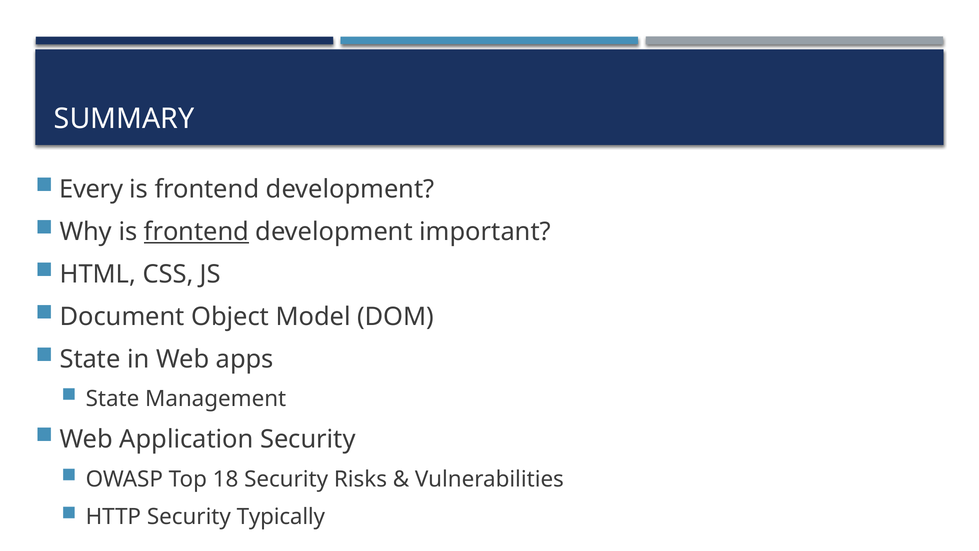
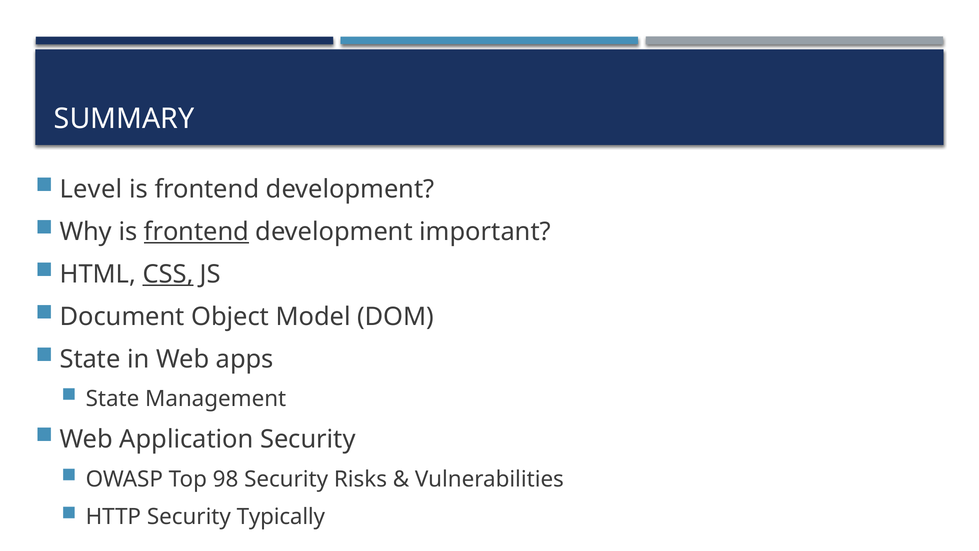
Every: Every -> Level
CSS underline: none -> present
18: 18 -> 98
